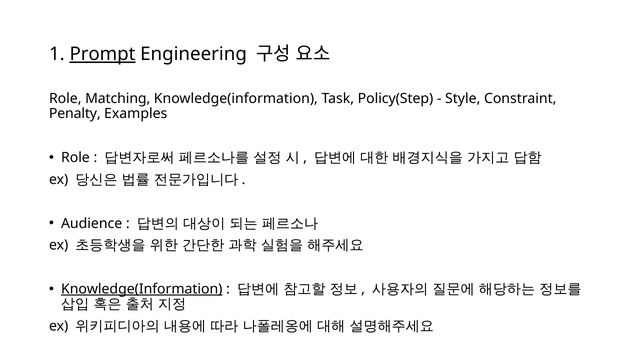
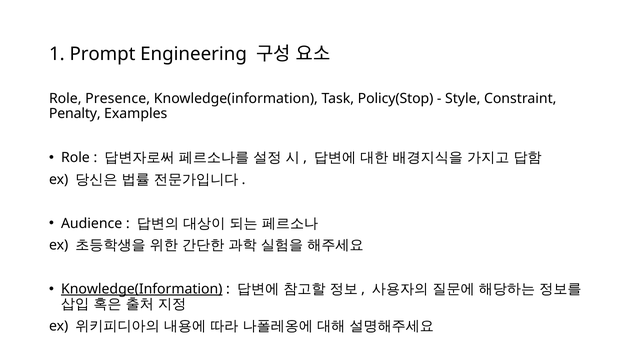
Prompt underline: present -> none
Matching: Matching -> Presence
Policy(Step: Policy(Step -> Policy(Stop
